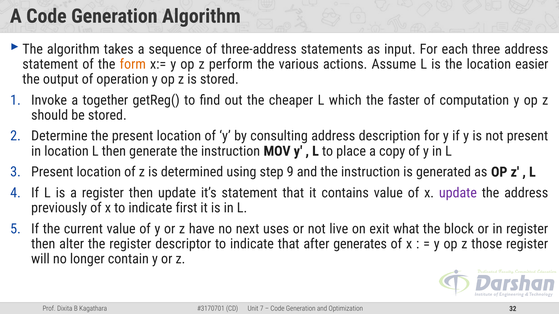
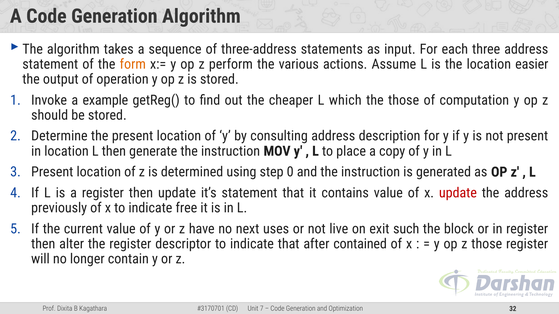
together: together -> example
the faster: faster -> those
9: 9 -> 0
update at (458, 193) colour: purple -> red
first: first -> free
what: what -> such
generates: generates -> contained
